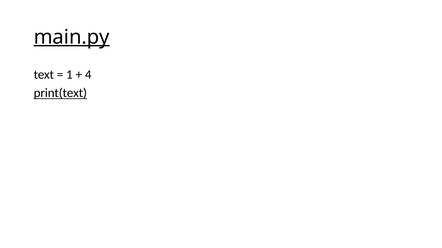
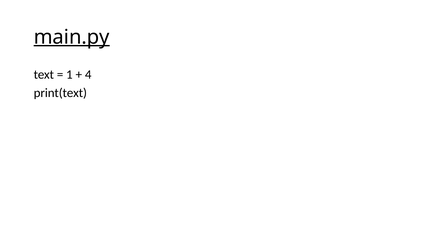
print(text underline: present -> none
